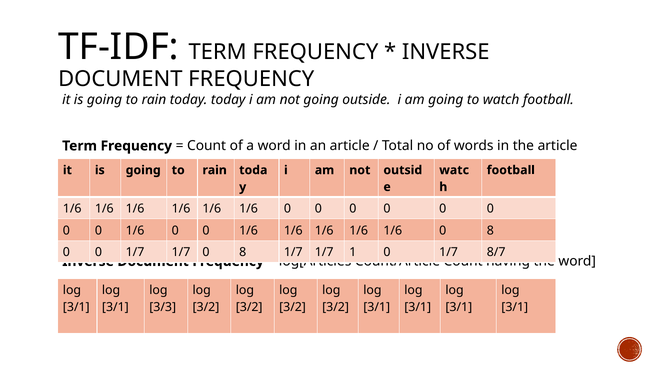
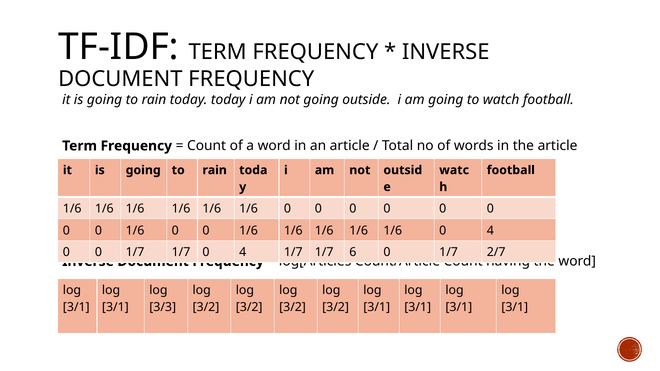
1/6 0 8: 8 -> 4
1/7 0 8: 8 -> 4
1: 1 -> 6
8/7: 8/7 -> 2/7
